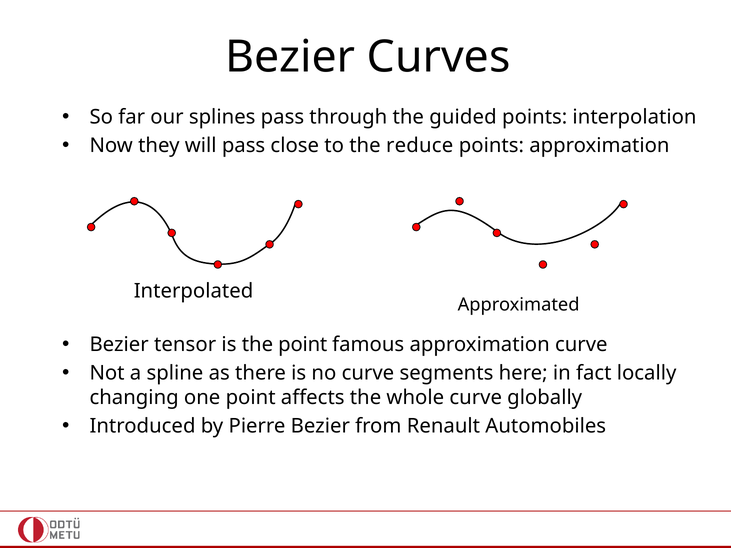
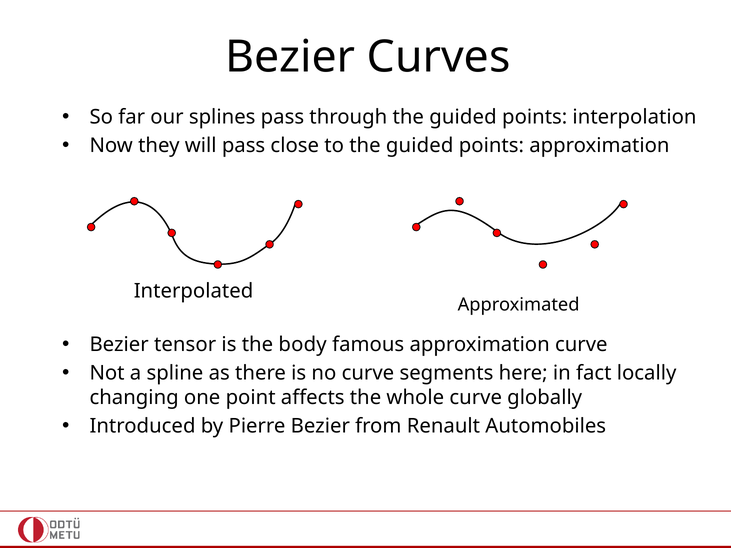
to the reduce: reduce -> guided
the point: point -> body
